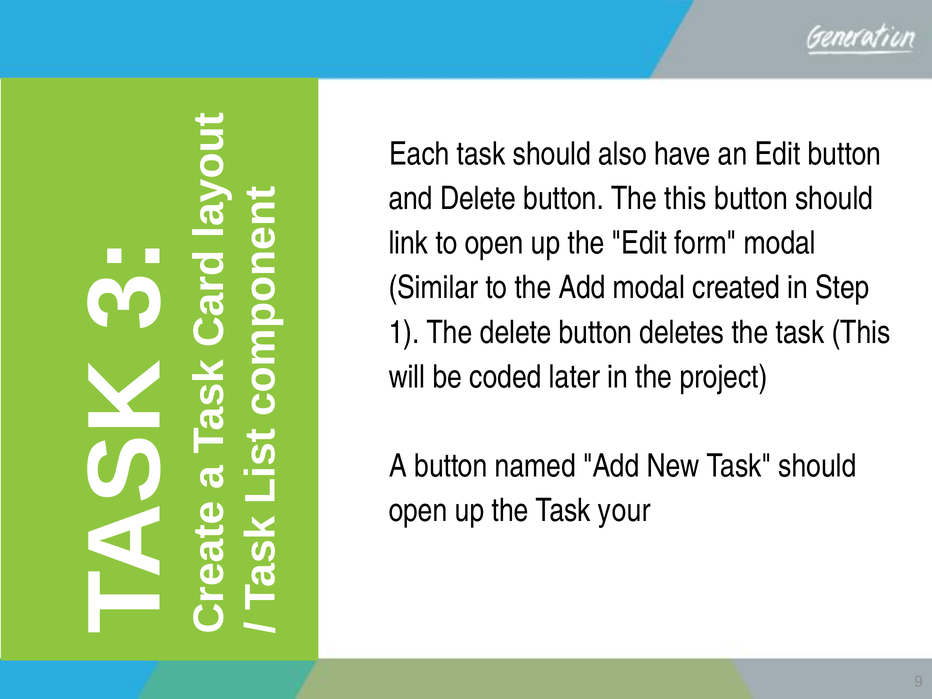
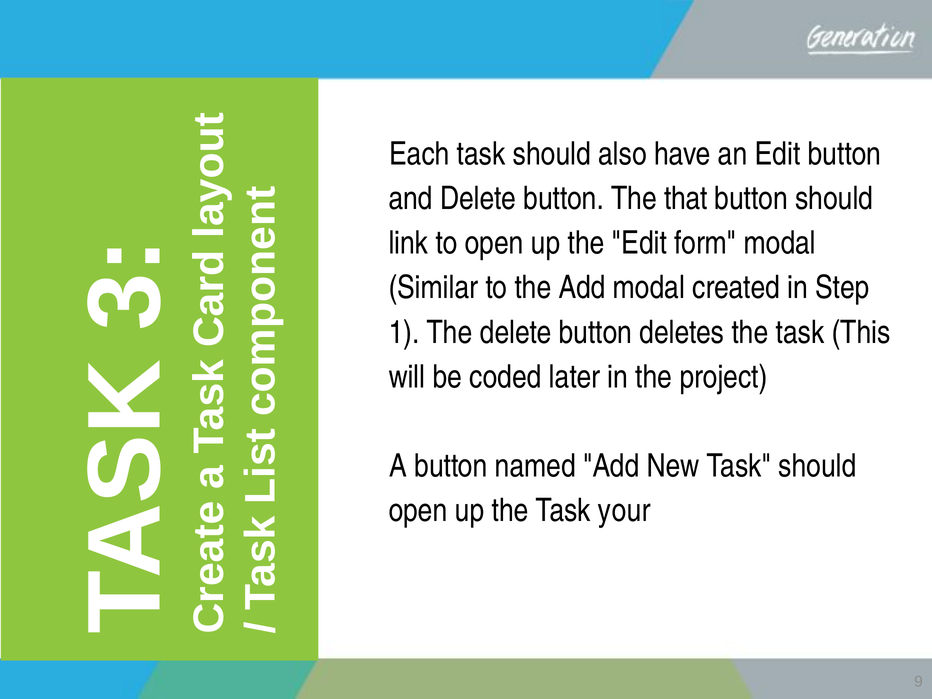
The this: this -> that
